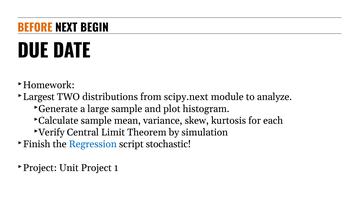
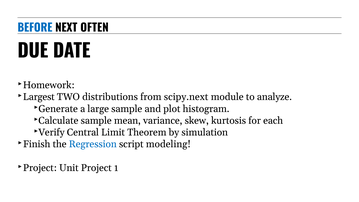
BEFORE colour: orange -> blue
BEGIN: BEGIN -> OFTEN
stochastic: stochastic -> modeling
